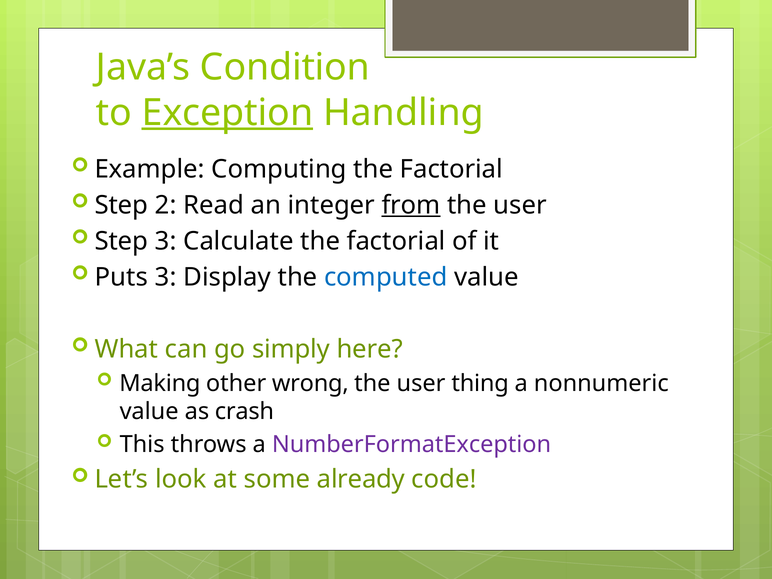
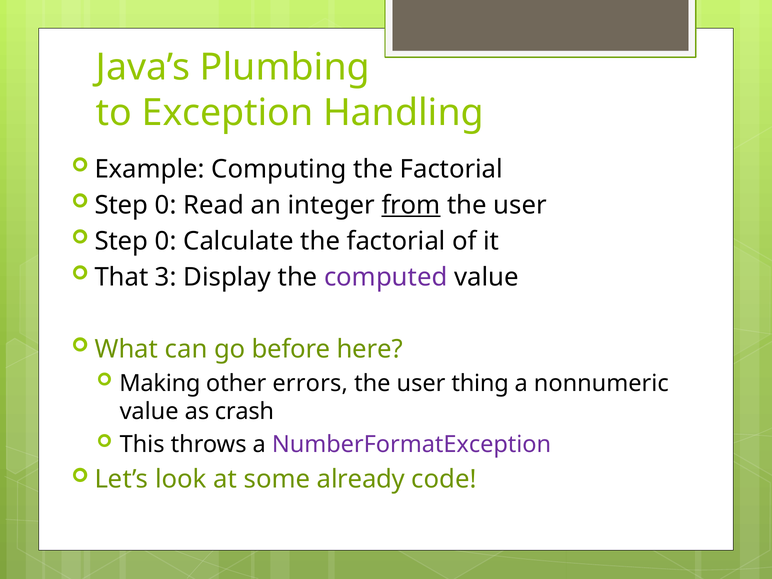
Condition: Condition -> Plumbing
Exception underline: present -> none
2 at (166, 205): 2 -> 0
3 at (166, 241): 3 -> 0
Puts: Puts -> That
computed colour: blue -> purple
simply: simply -> before
wrong: wrong -> errors
